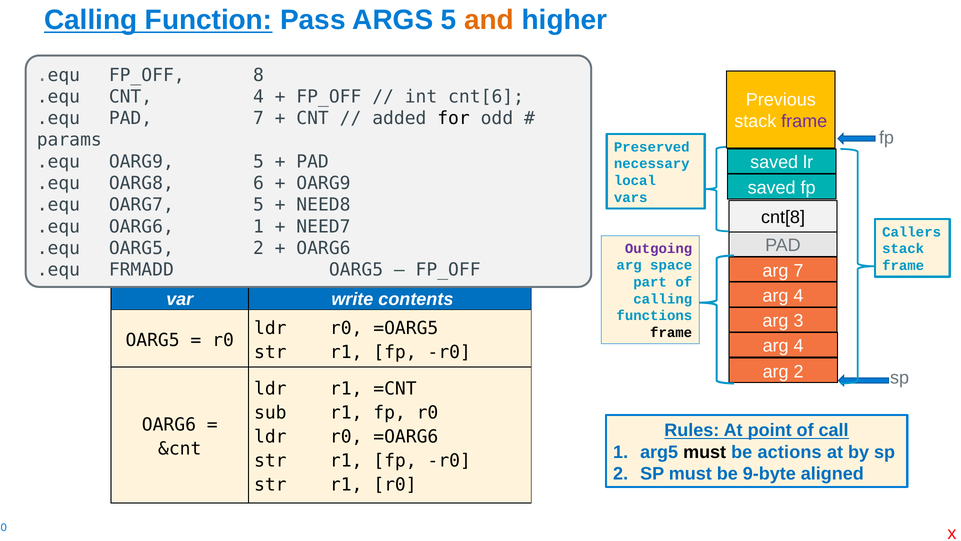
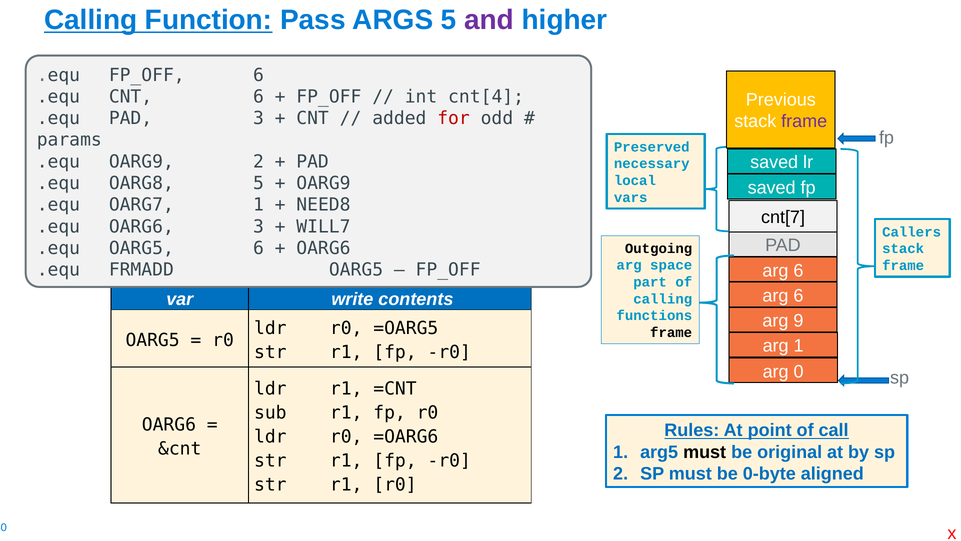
and colour: orange -> purple
FP_OFF 8: 8 -> 6
CNT 4: 4 -> 6
cnt[6: cnt[6 -> cnt[4
PAD 7: 7 -> 3
for colour: black -> red
OARG9 5: 5 -> 2
OARG8 6: 6 -> 5
OARG7 5: 5 -> 1
cnt[8: cnt[8 -> cnt[7
OARG6 1: 1 -> 3
NEED7: NEED7 -> WILL7
OARG5 2: 2 -> 6
Outgoing colour: purple -> black
7 at (798, 270): 7 -> 6
4 at (798, 295): 4 -> 6
3: 3 -> 9
4 at (799, 346): 4 -> 1
arg 2: 2 -> 0
actions: actions -> original
9-byte: 9-byte -> 0-byte
